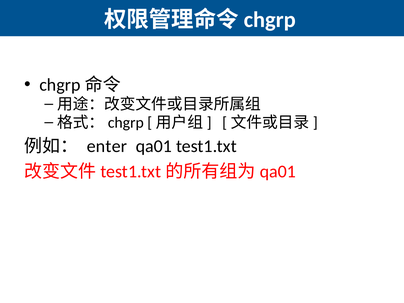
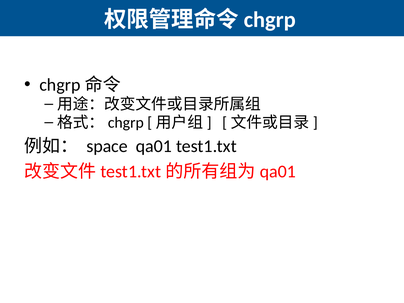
enter: enter -> space
